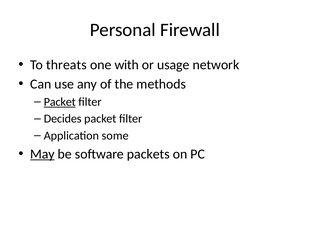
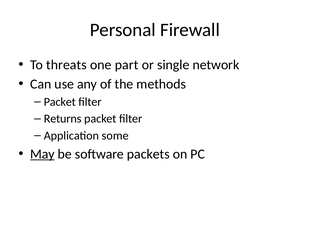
with: with -> part
usage: usage -> single
Packet at (60, 102) underline: present -> none
Decides: Decides -> Returns
